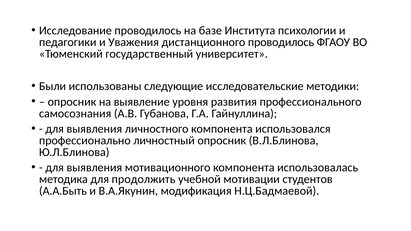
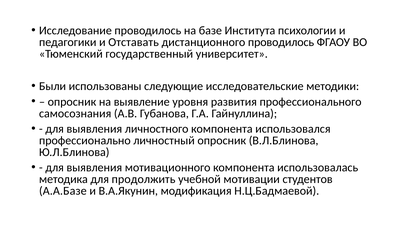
Уважения: Уважения -> Отставать
А.А.Быть: А.А.Быть -> А.А.Базе
